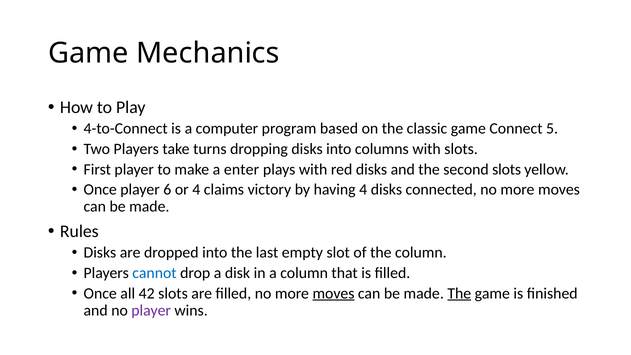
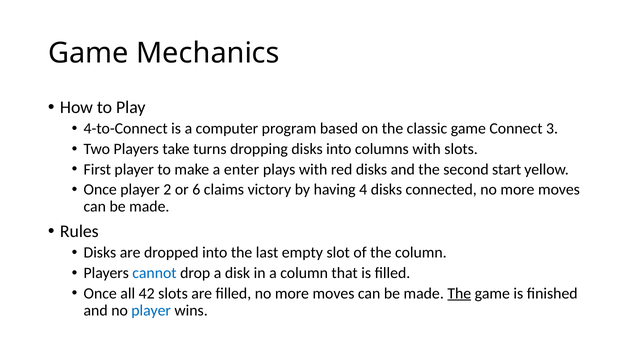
5: 5 -> 3
second slots: slots -> start
6: 6 -> 2
or 4: 4 -> 6
moves at (333, 293) underline: present -> none
player at (151, 310) colour: purple -> blue
